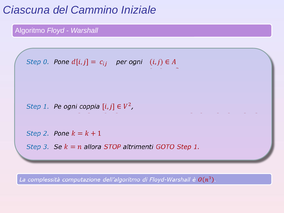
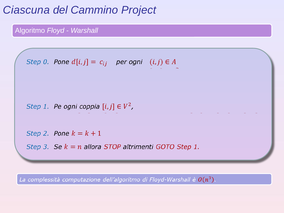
Iniziale: Iniziale -> Project
